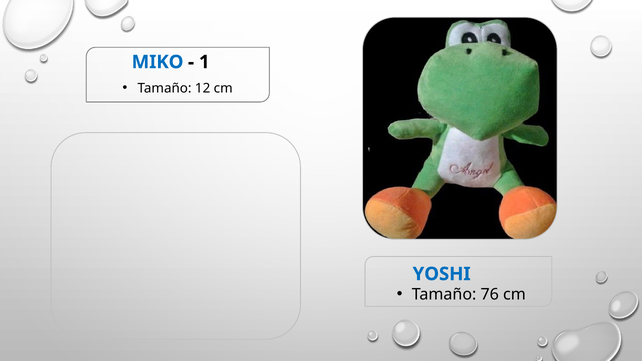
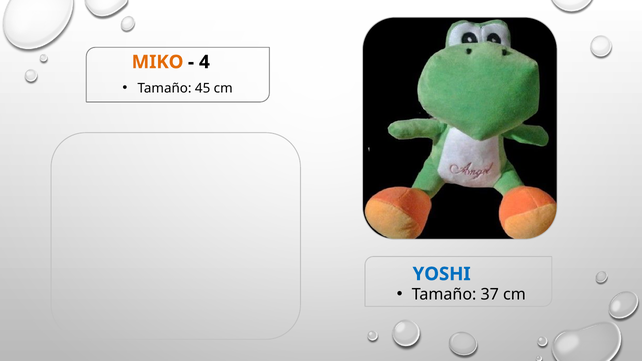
MIKO colour: blue -> orange
1: 1 -> 4
12: 12 -> 45
76: 76 -> 37
